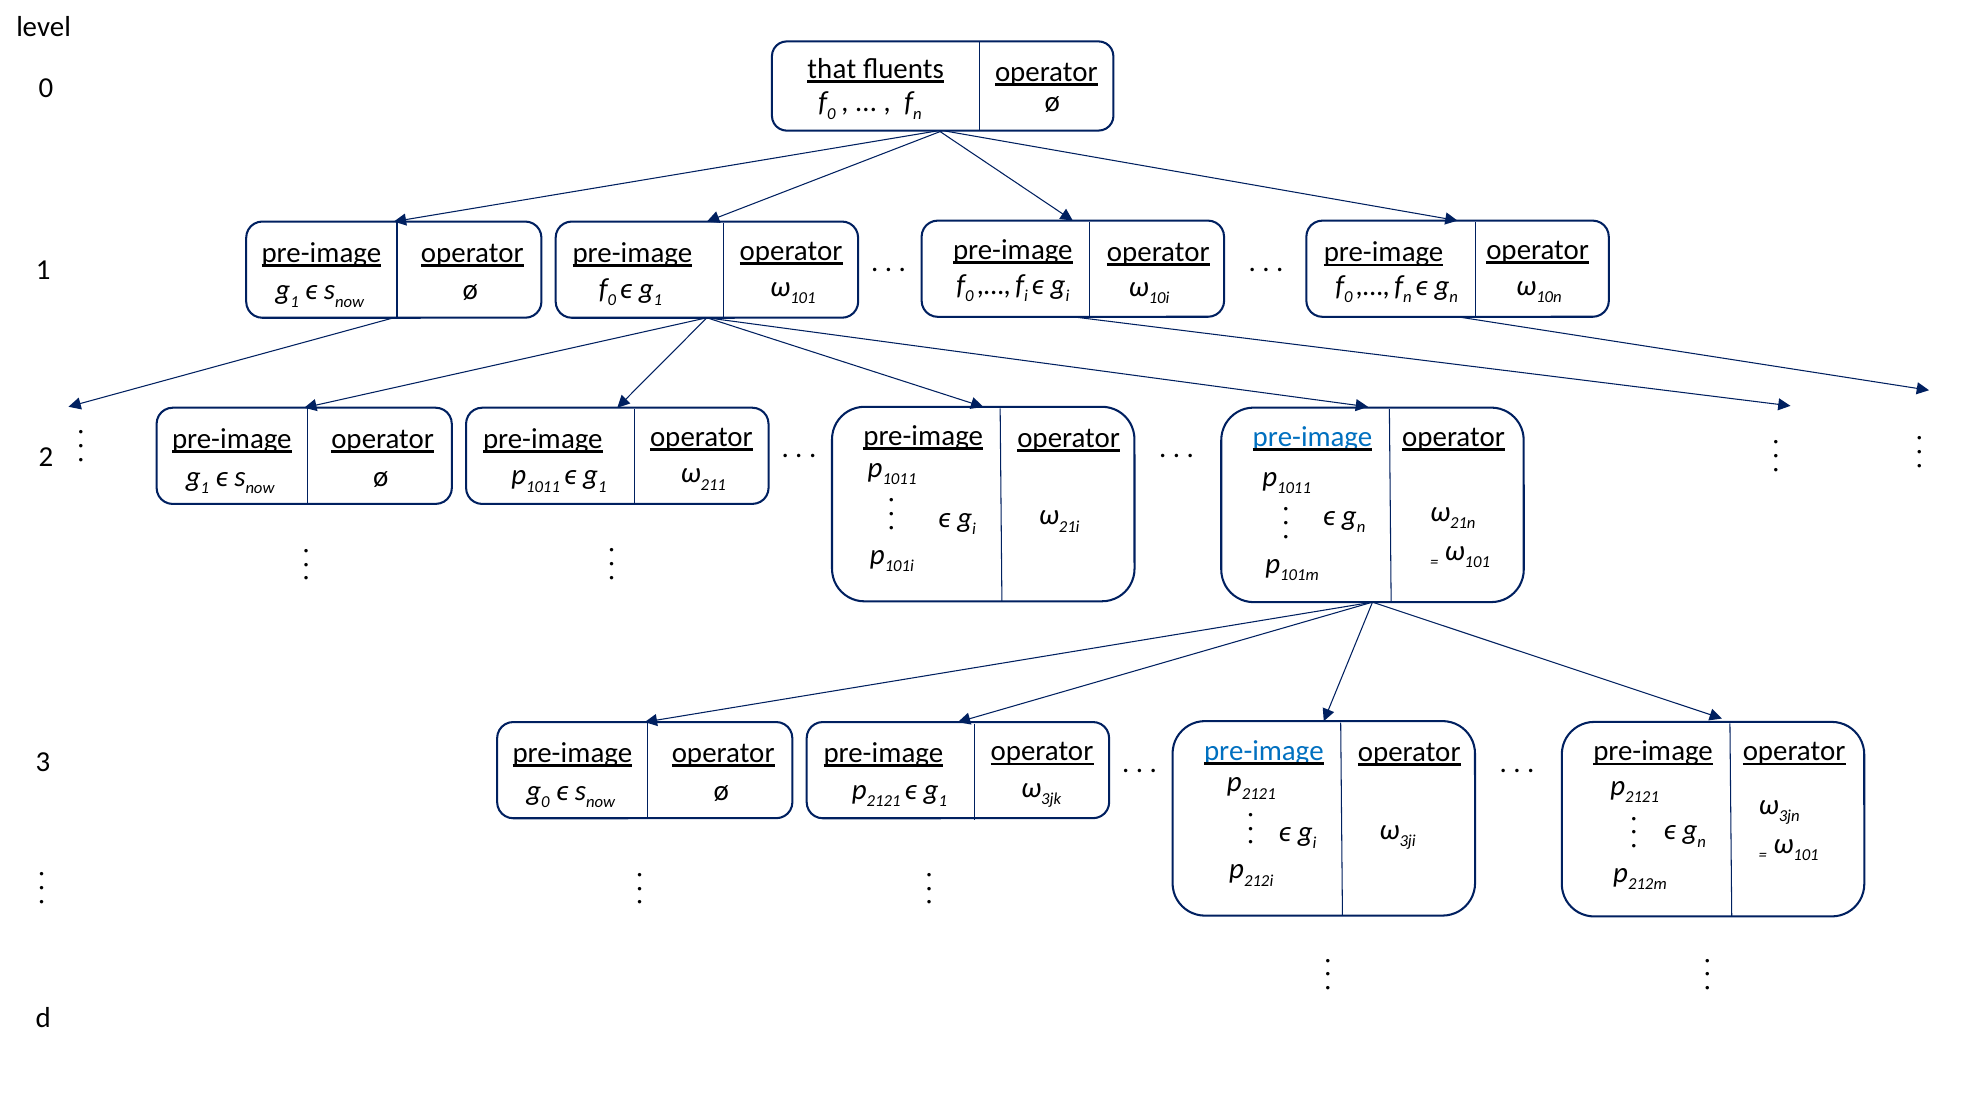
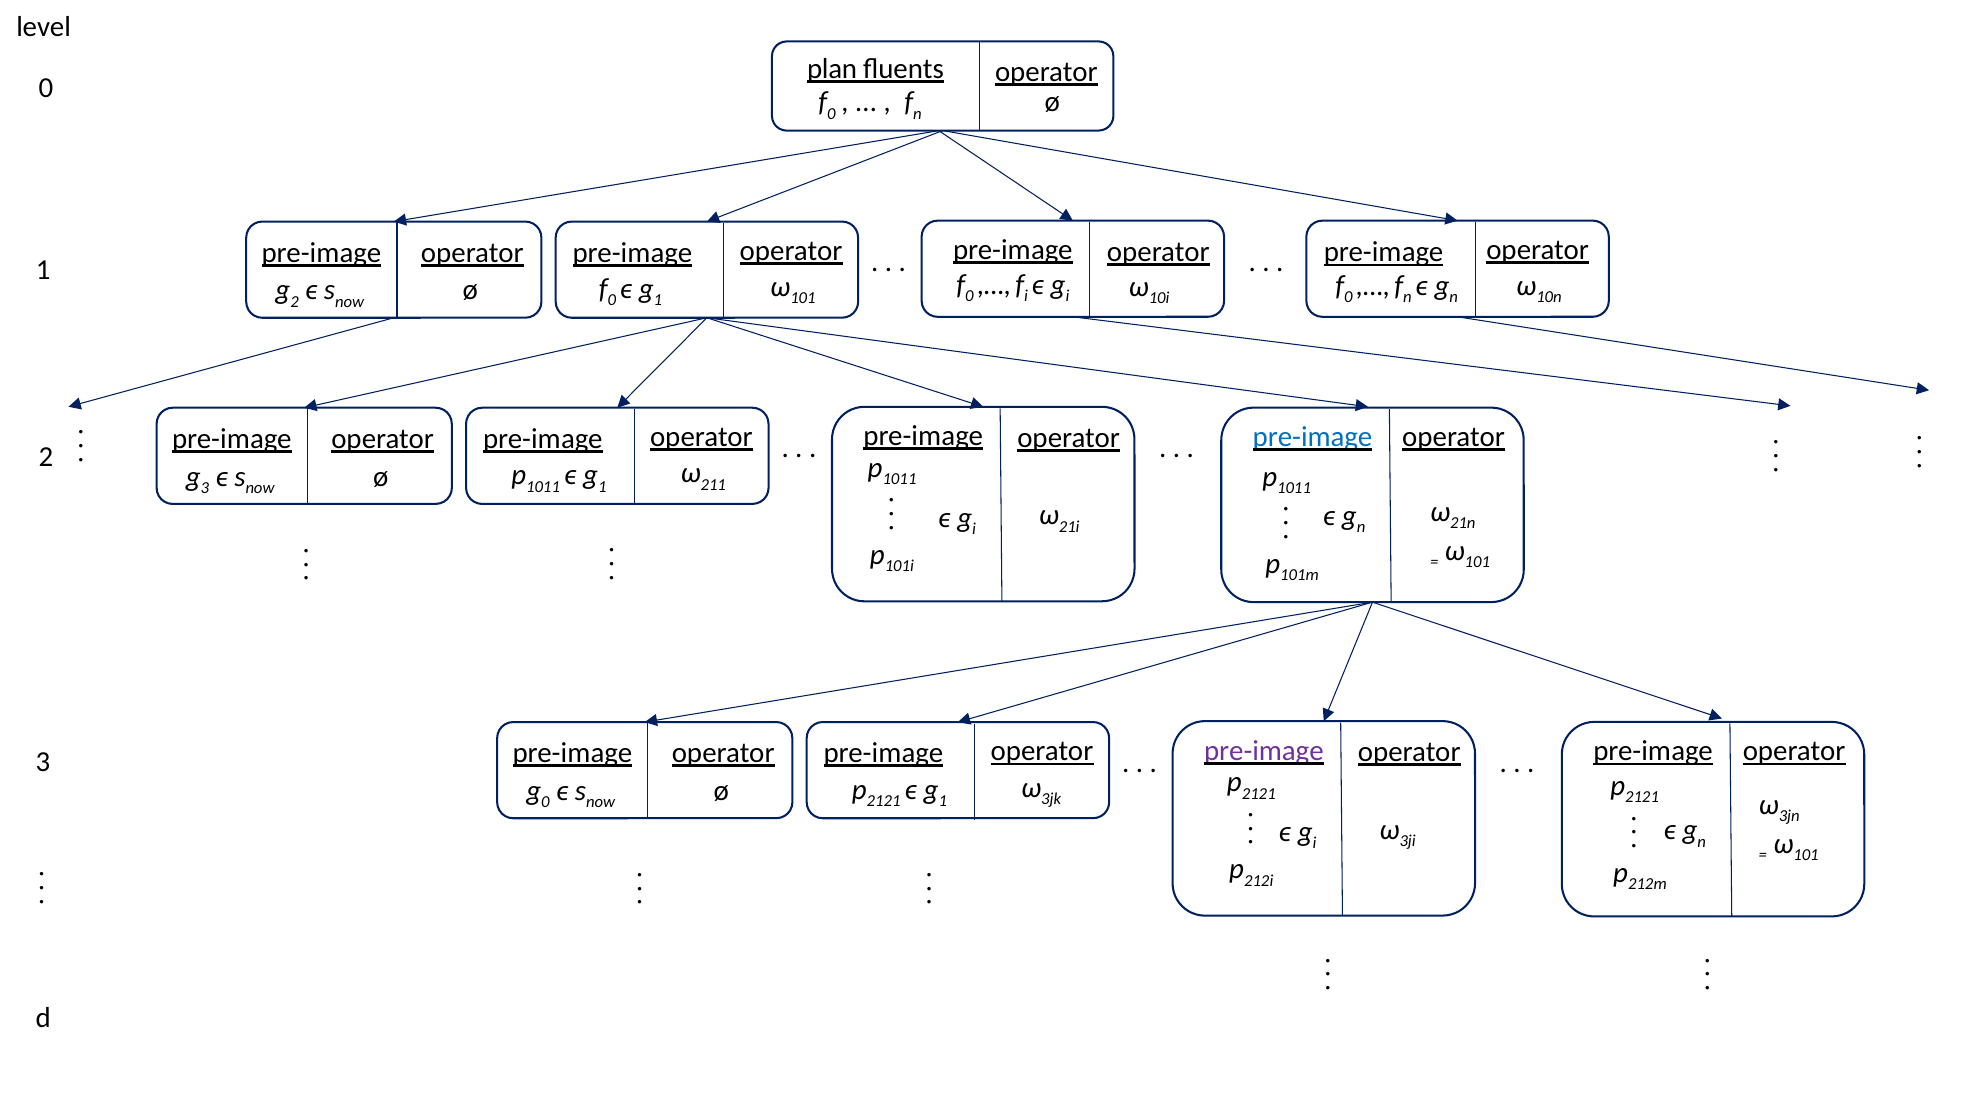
that: that -> plan
1 at (294, 302): 1 -> 2
1 at (205, 488): 1 -> 3
pre-image at (1264, 750) colour: blue -> purple
